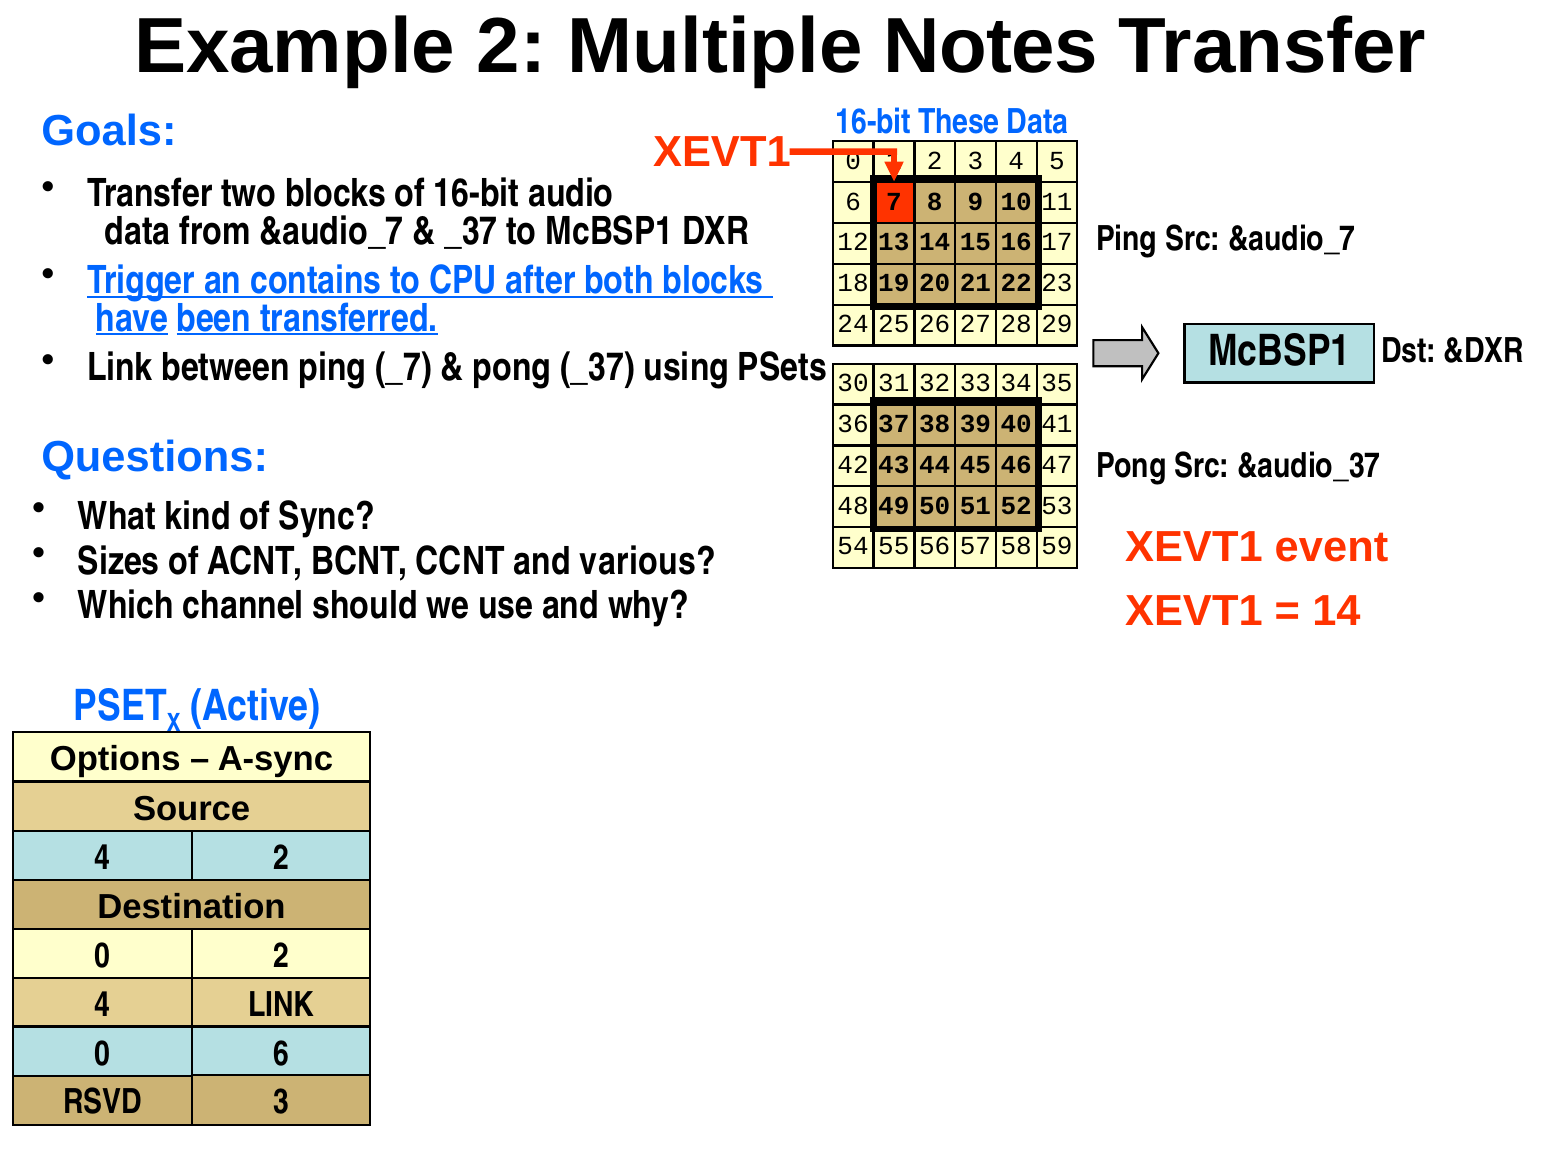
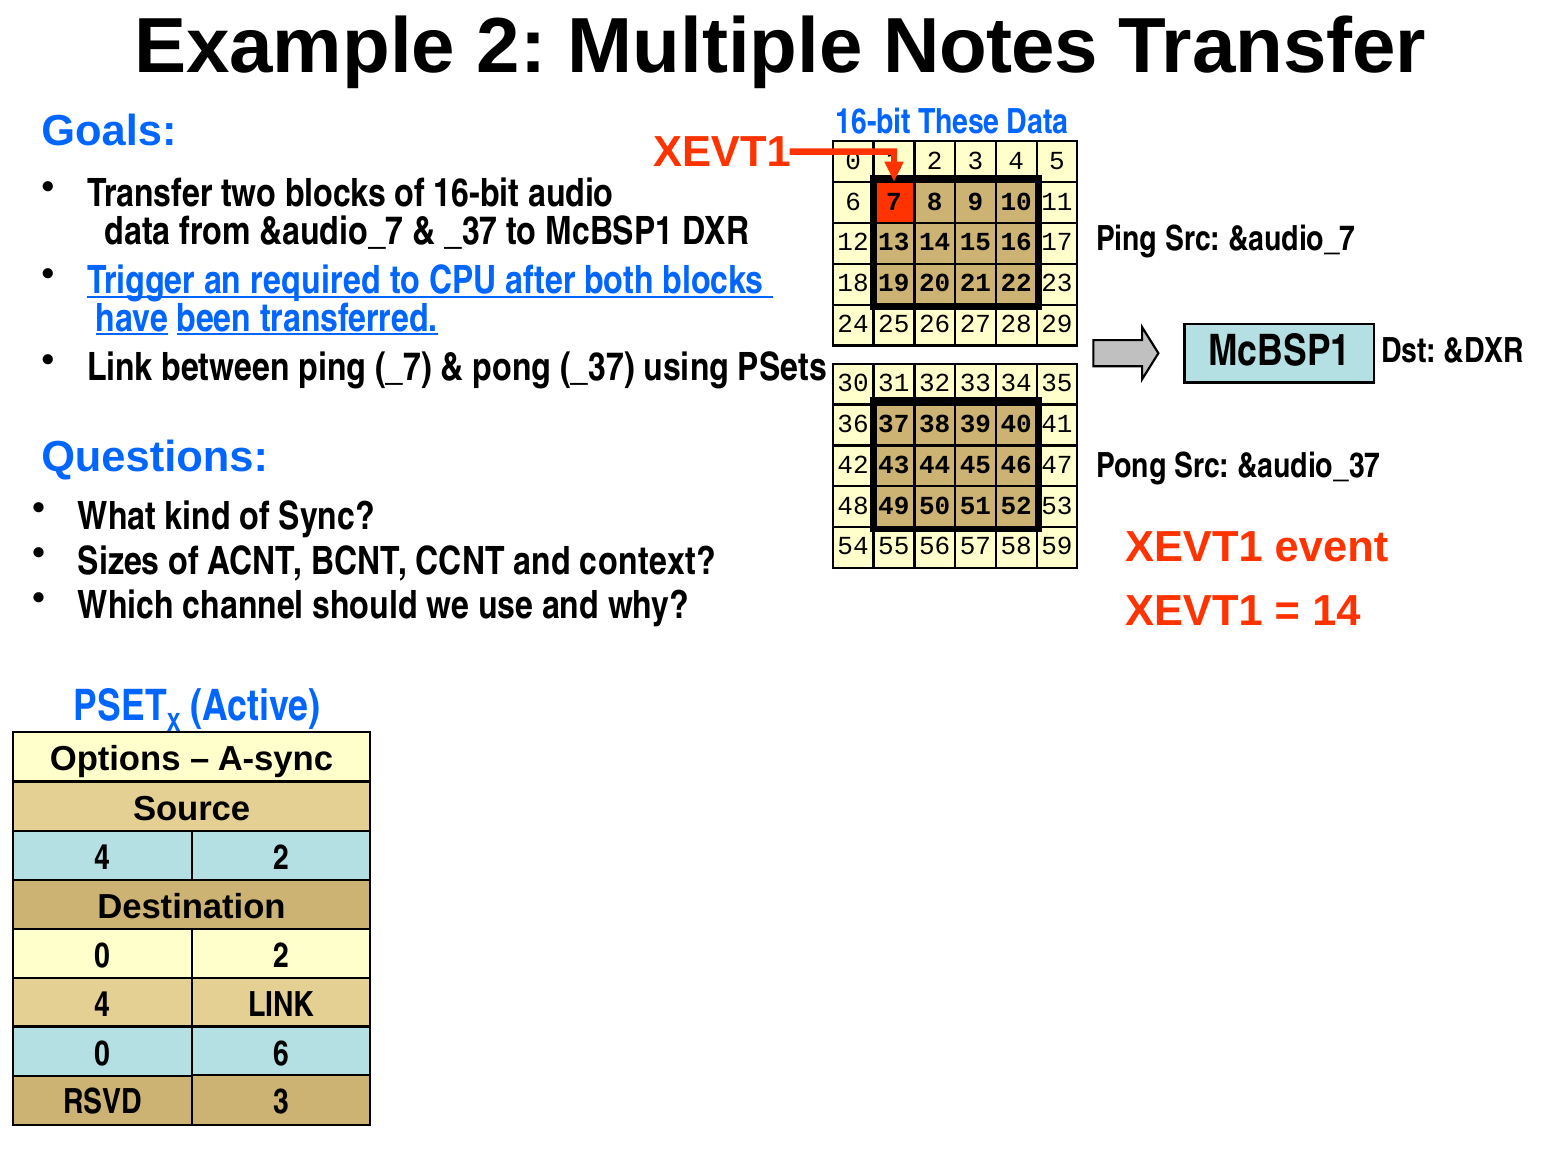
contains: contains -> required
various: various -> context
